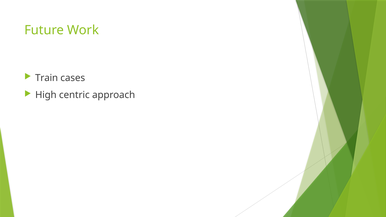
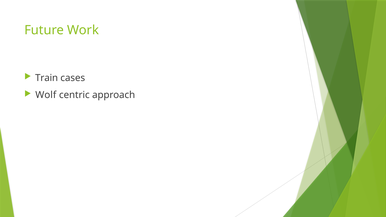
High: High -> Wolf
